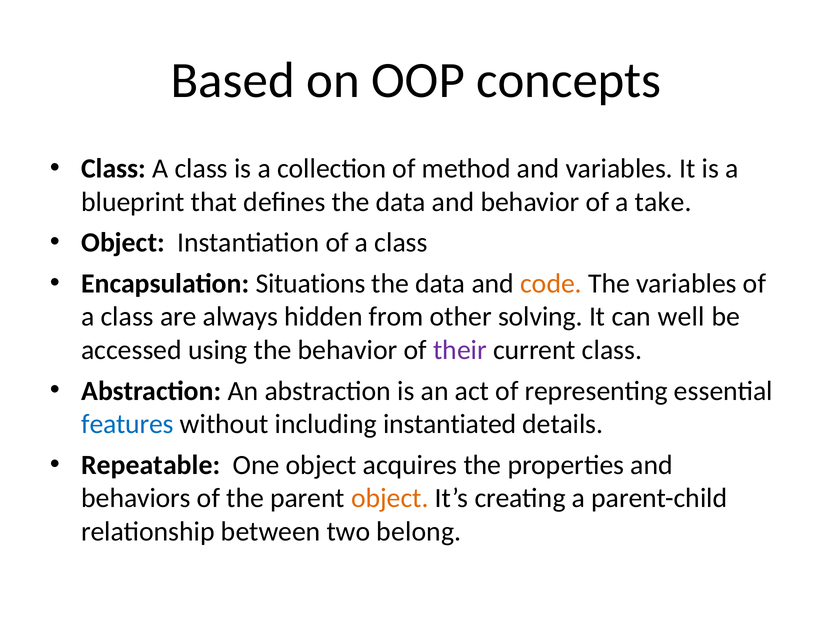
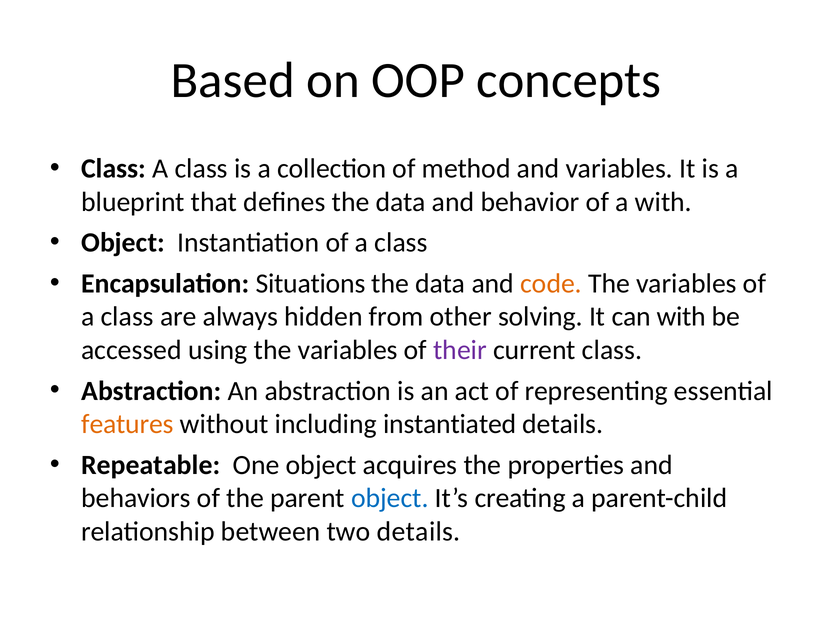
a take: take -> with
can well: well -> with
using the behavior: behavior -> variables
features colour: blue -> orange
object at (390, 498) colour: orange -> blue
two belong: belong -> details
